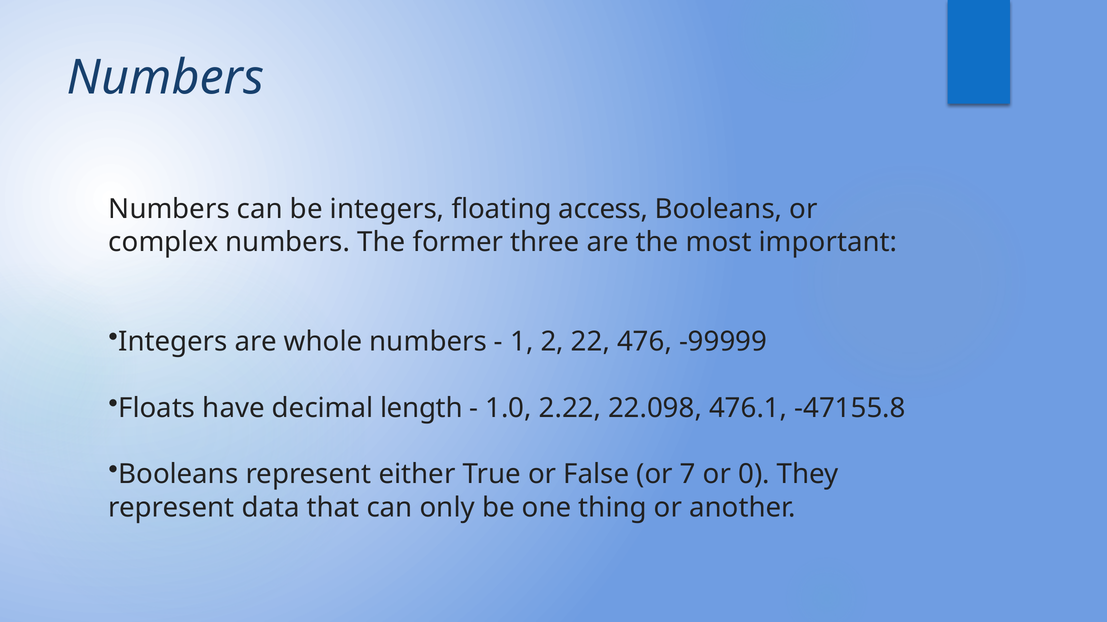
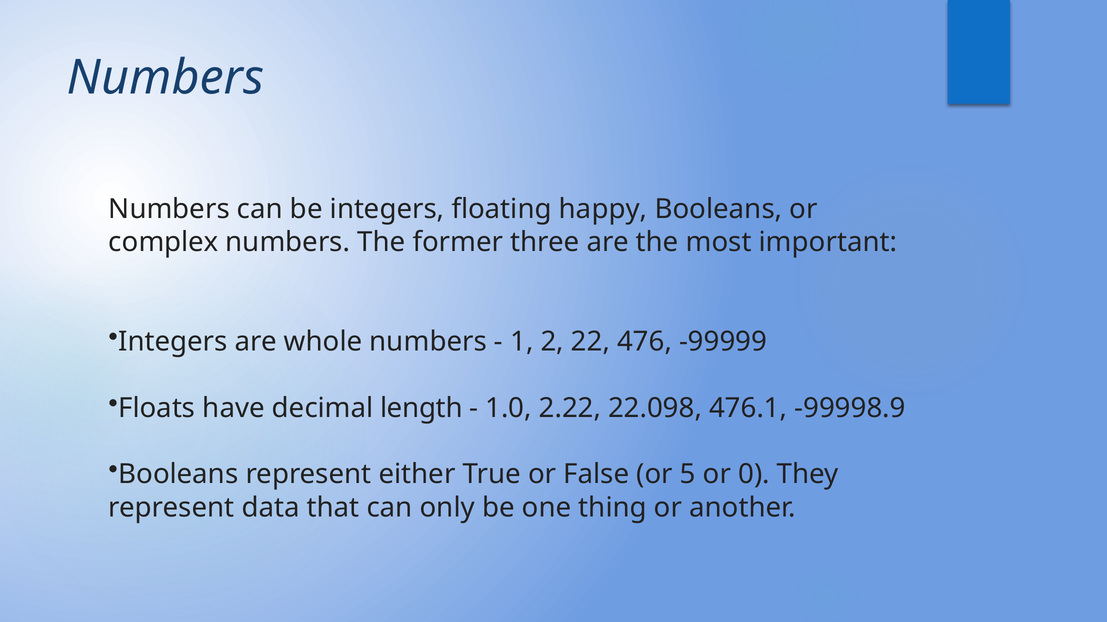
access: access -> happy
-47155.8: -47155.8 -> -99998.9
7: 7 -> 5
